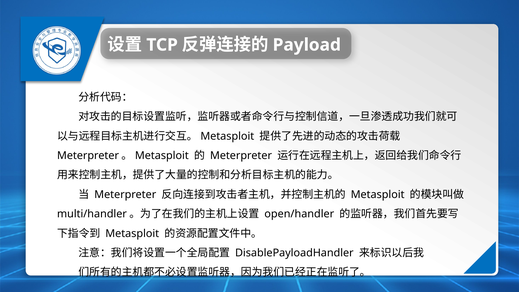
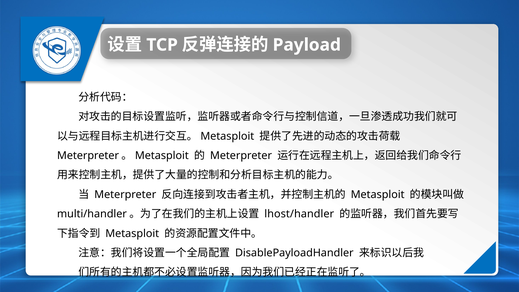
open/handler: open/handler -> lhost/handler
